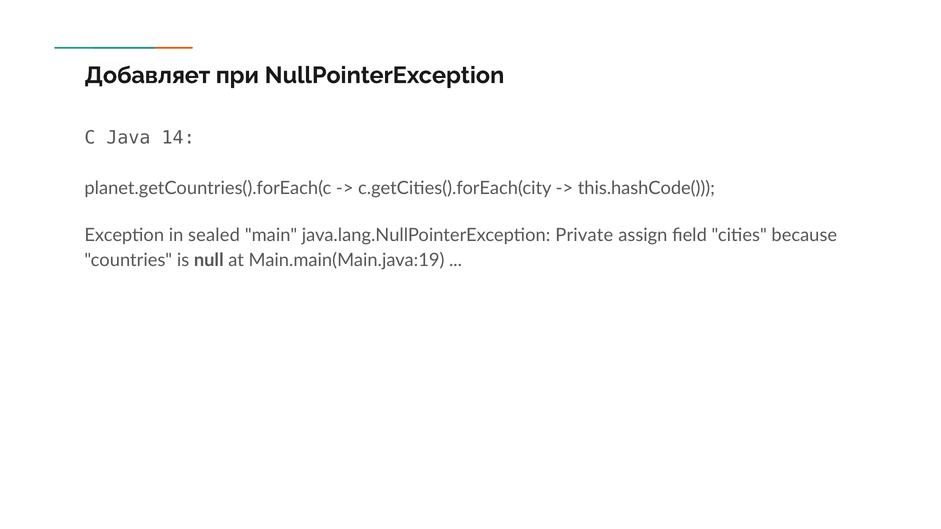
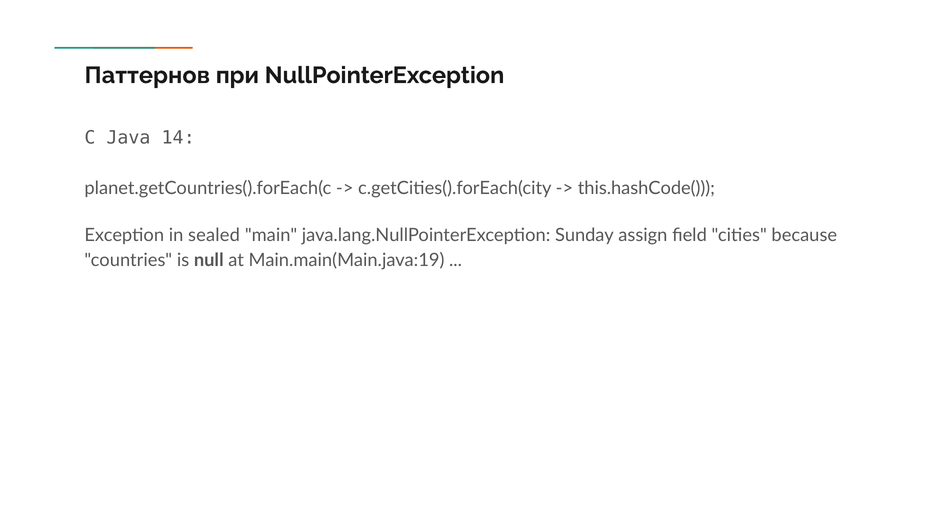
Добавляет: Добавляет -> Паттернов
Private: Private -> Sunday
